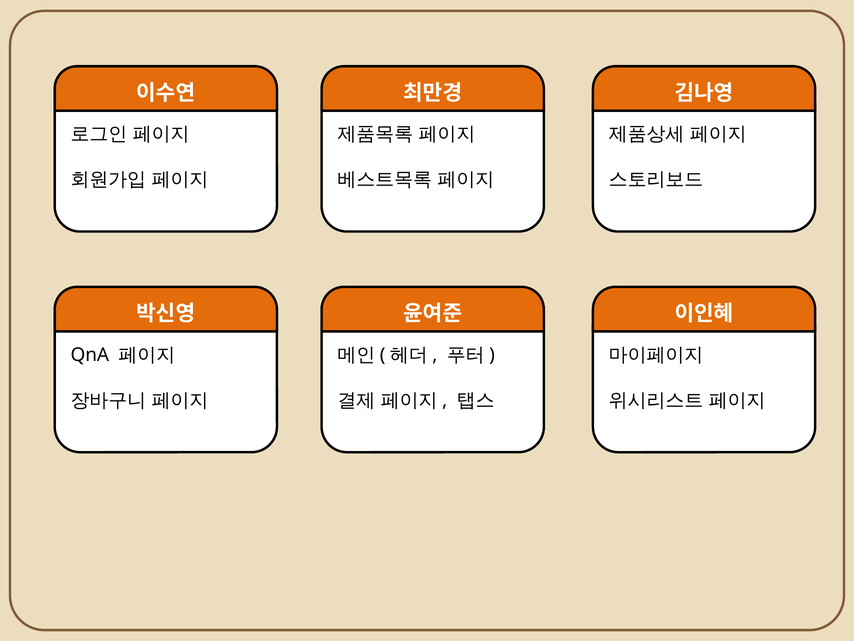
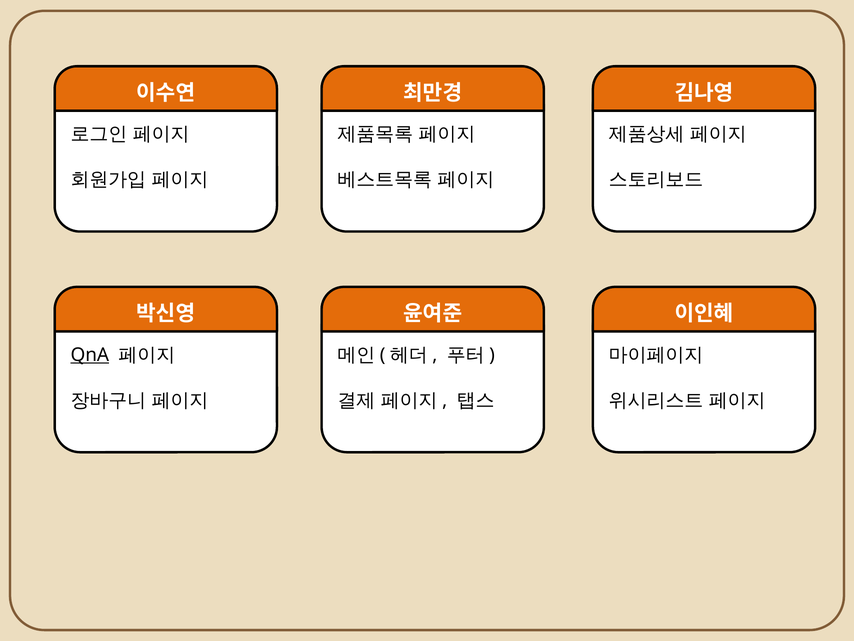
QnA underline: none -> present
